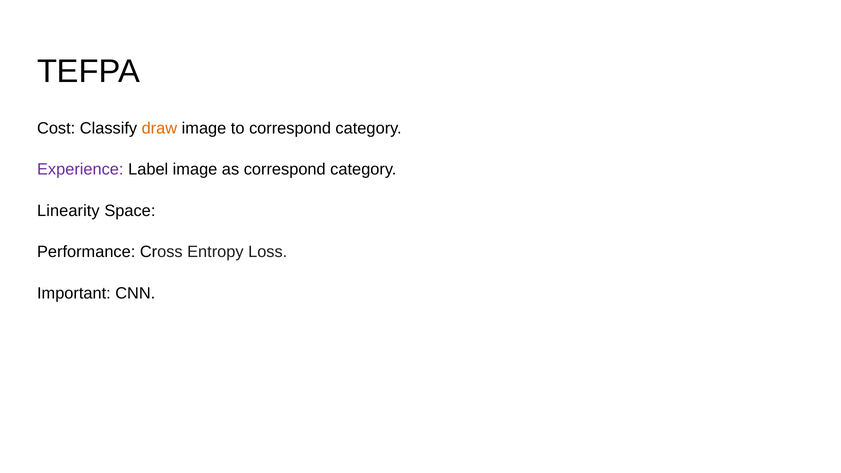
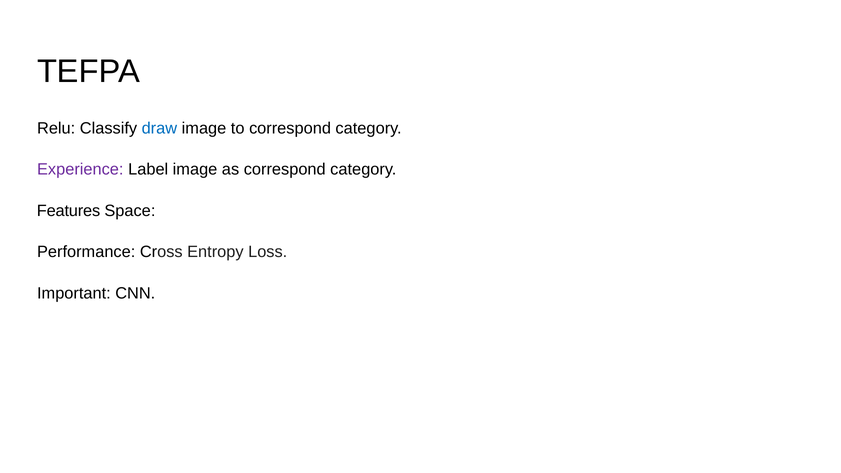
Cost: Cost -> Relu
draw colour: orange -> blue
Linearity: Linearity -> Features
